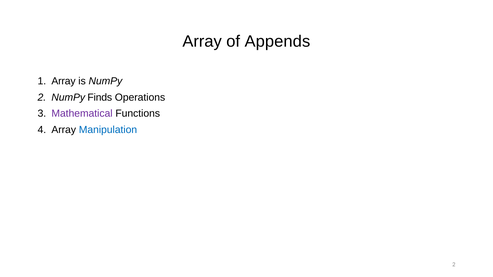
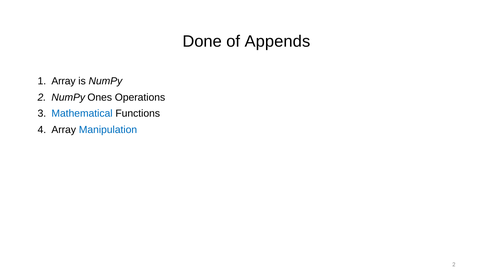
Array at (202, 41): Array -> Done
Finds: Finds -> Ones
Mathematical colour: purple -> blue
